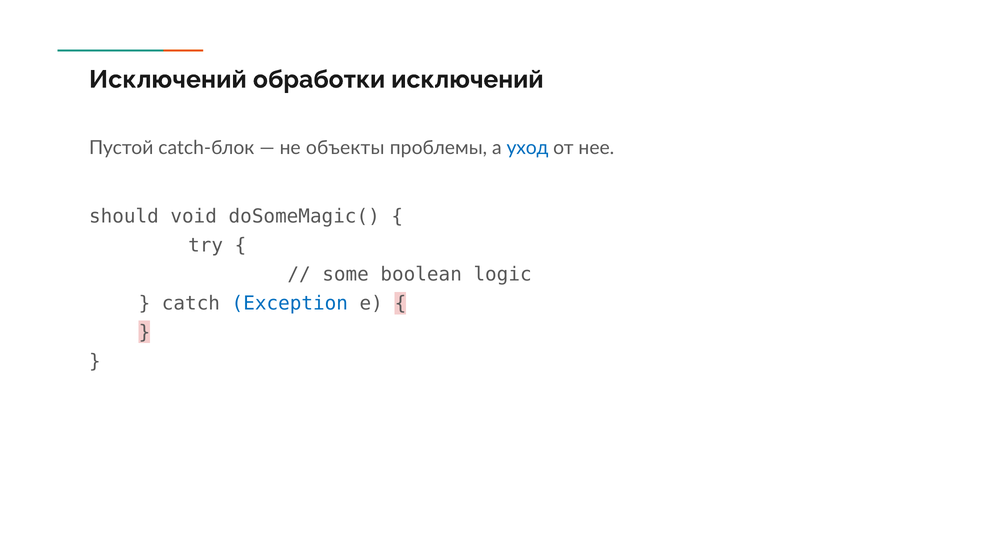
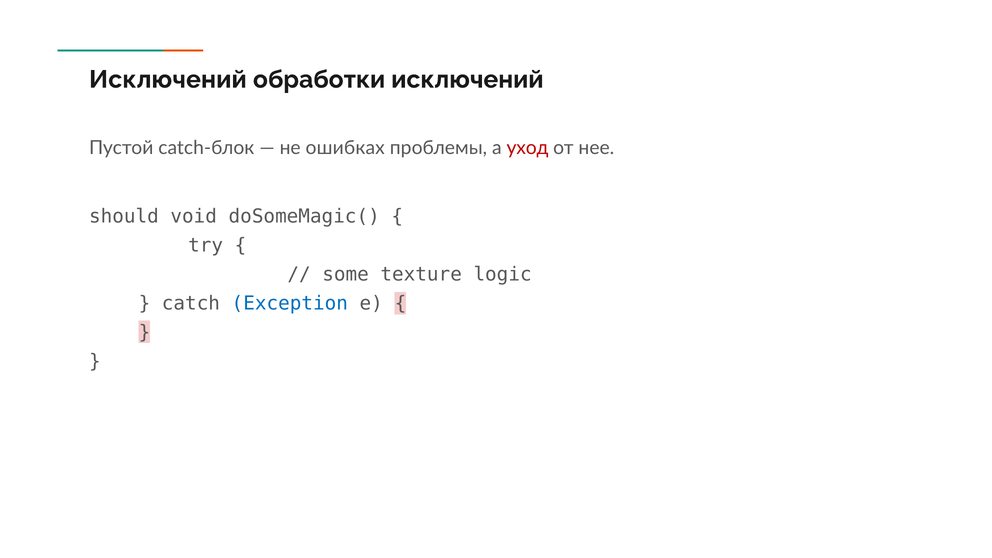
объекты: объекты -> ошибках
уход colour: blue -> red
boolean: boolean -> texture
